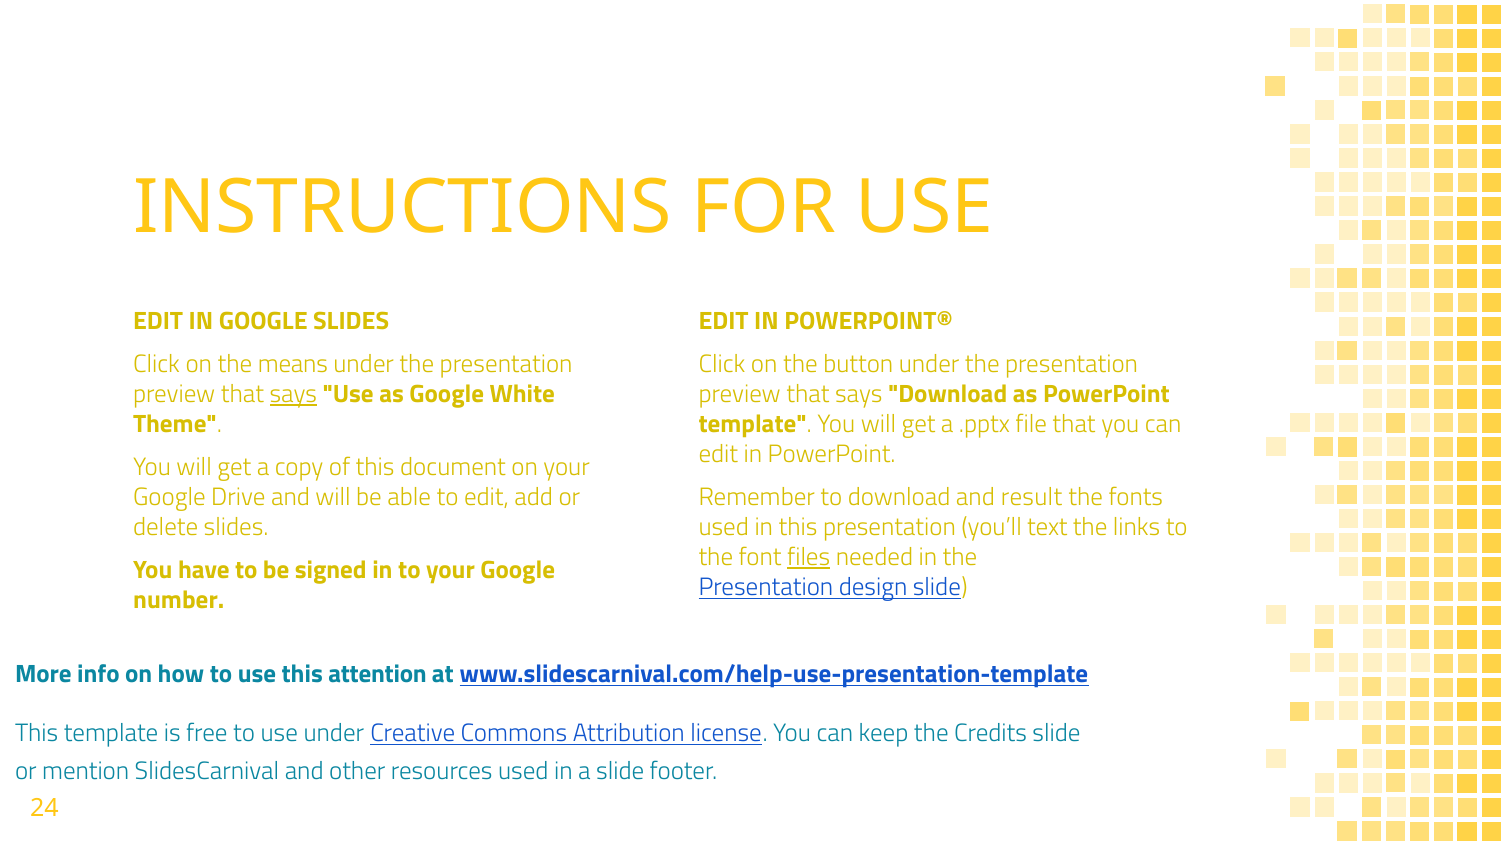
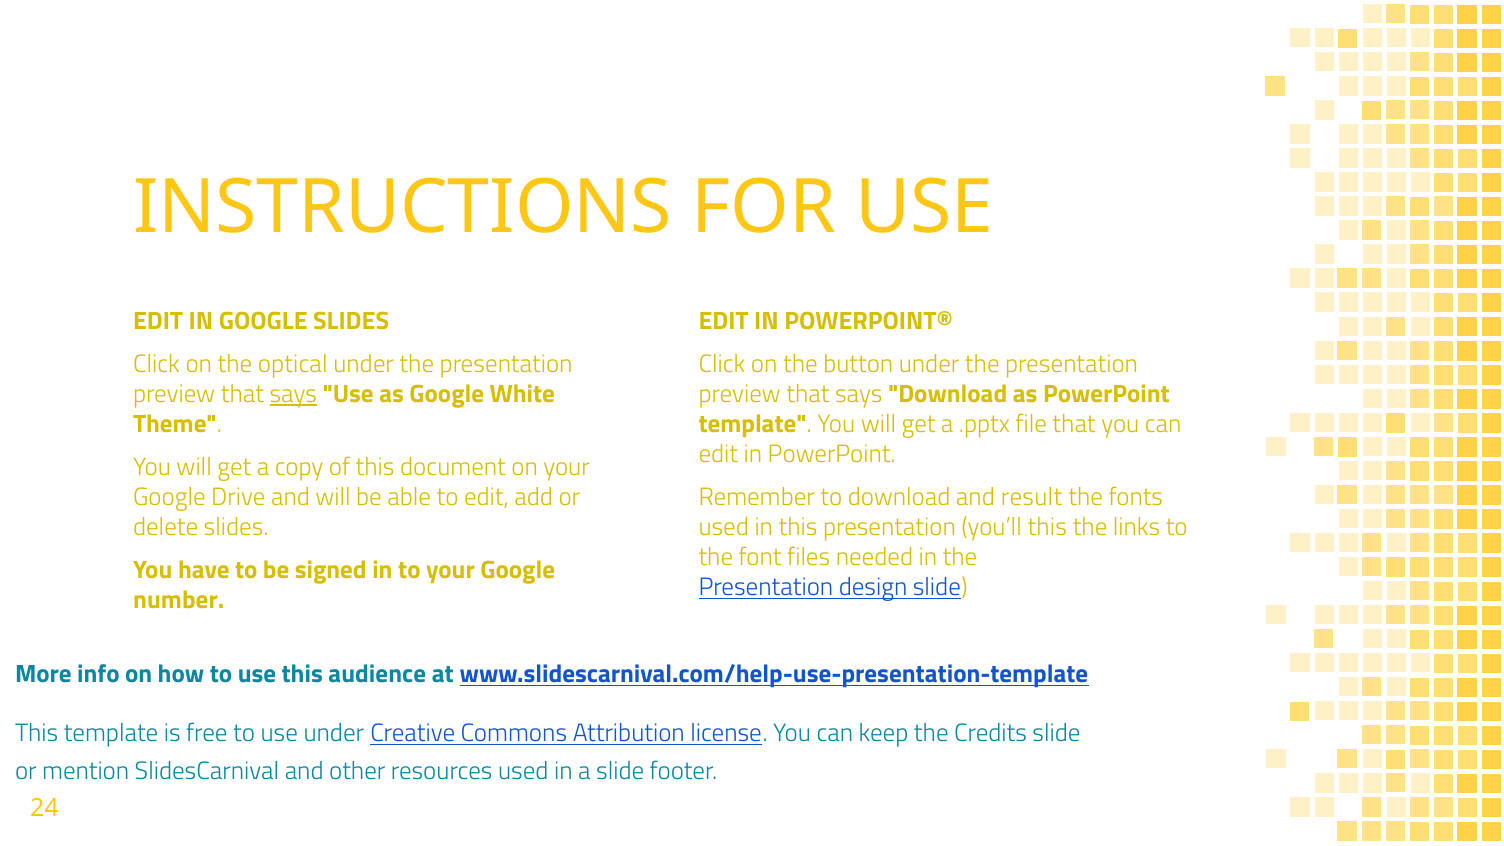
means: means -> optical
you’ll text: text -> this
files underline: present -> none
attention: attention -> audience
